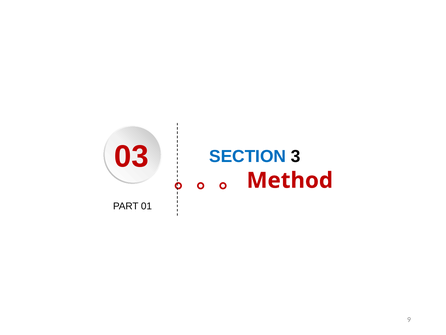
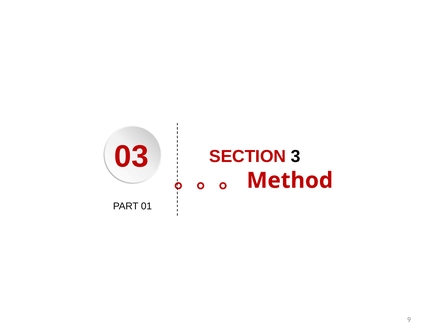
SECTION colour: blue -> red
